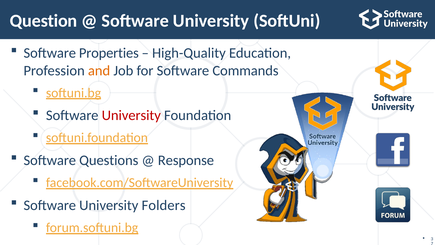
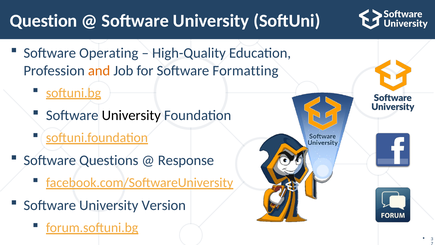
Properties: Properties -> Operating
Commands: Commands -> Formatting
University at (131, 115) colour: red -> black
Folders: Folders -> Version
